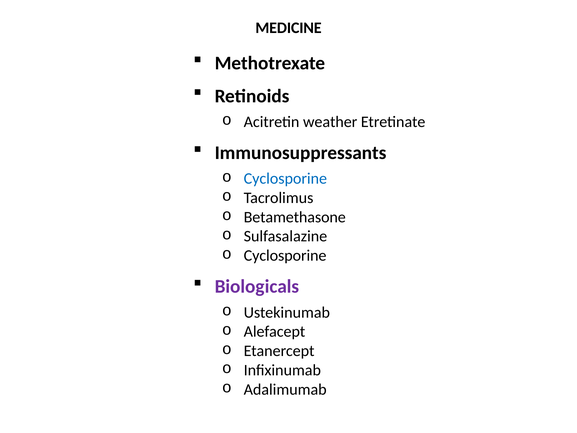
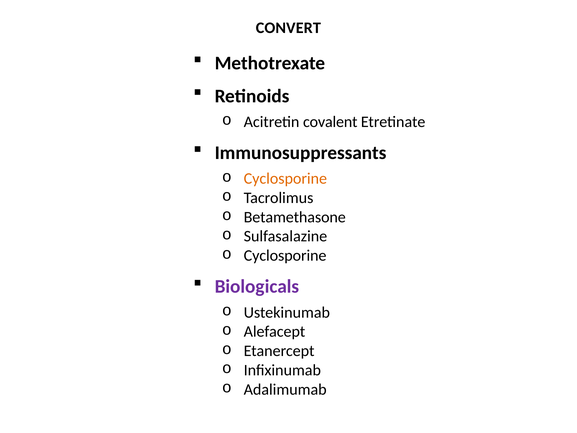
MEDICINE: MEDICINE -> CONVERT
weather: weather -> covalent
Cyclosporine at (285, 178) colour: blue -> orange
